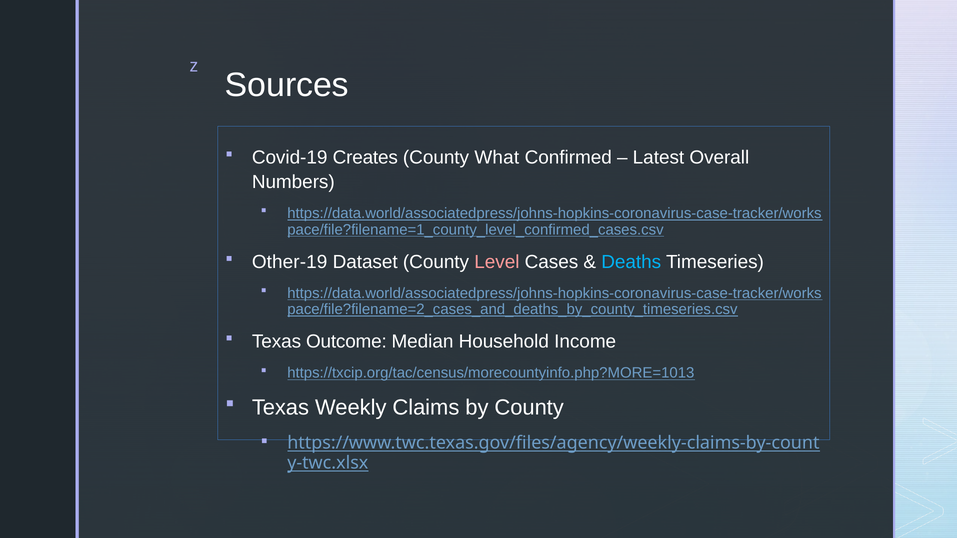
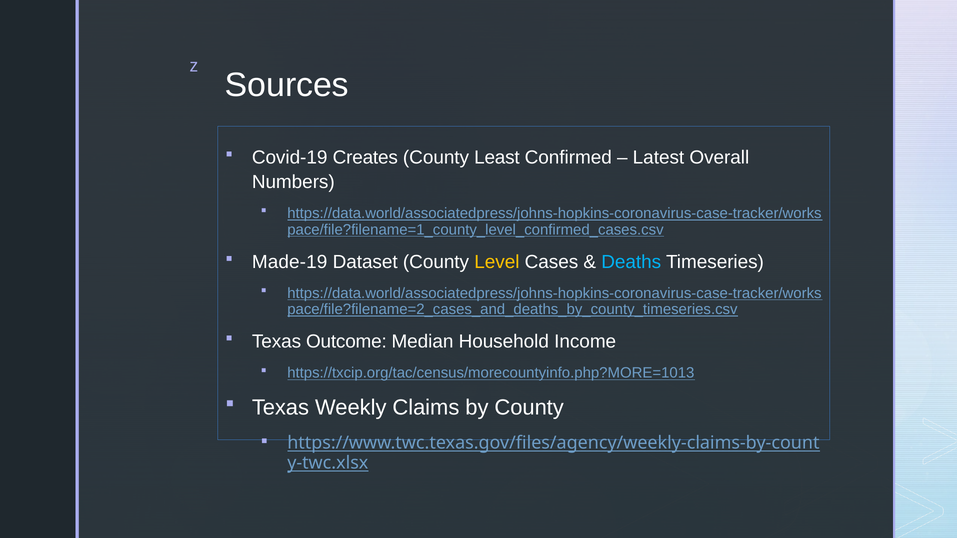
What: What -> Least
Other-19: Other-19 -> Made-19
Level colour: pink -> yellow
